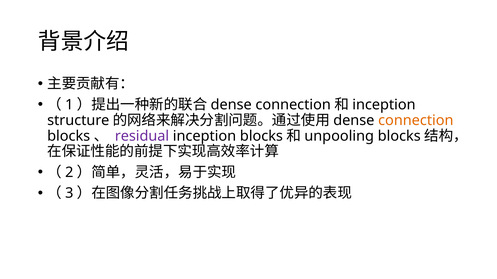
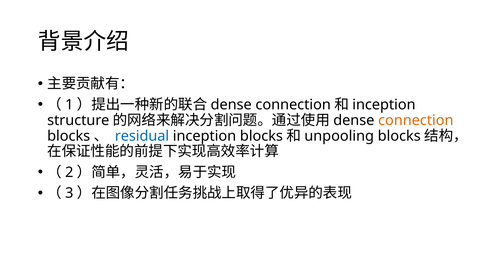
residual colour: purple -> blue
